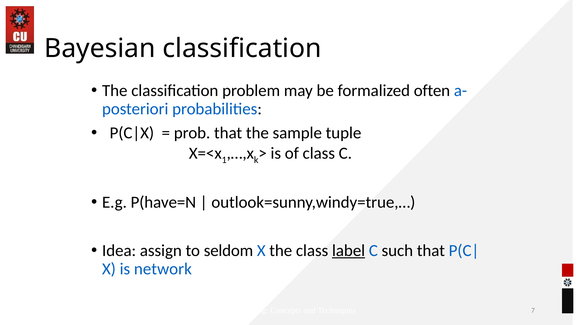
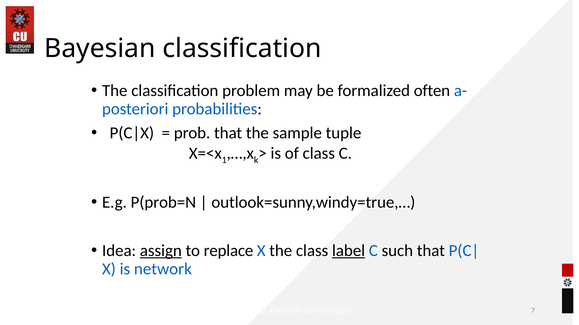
P(have=N: P(have=N -> P(prob=N
assign underline: none -> present
seldom: seldom -> replace
